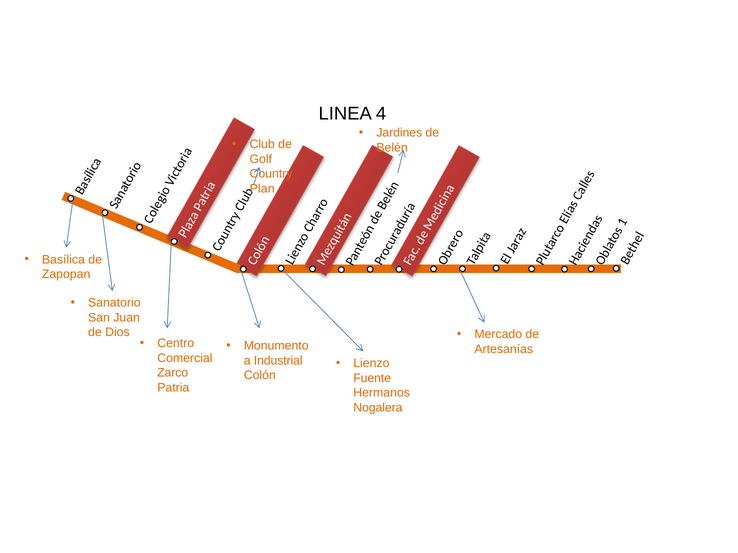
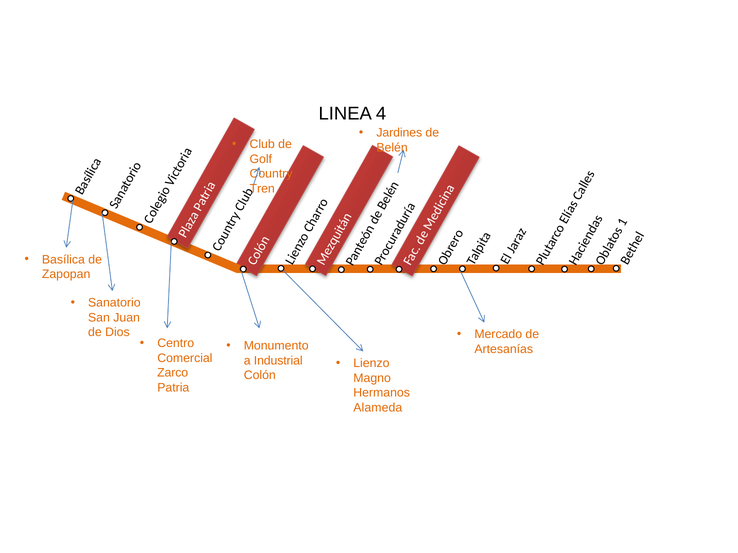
Plan: Plan -> Tren
Fuente: Fuente -> Magno
Nogalera: Nogalera -> Alameda
